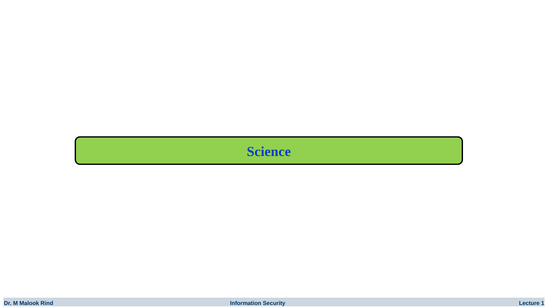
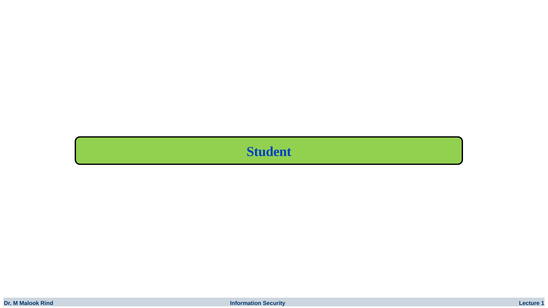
Science: Science -> Student
